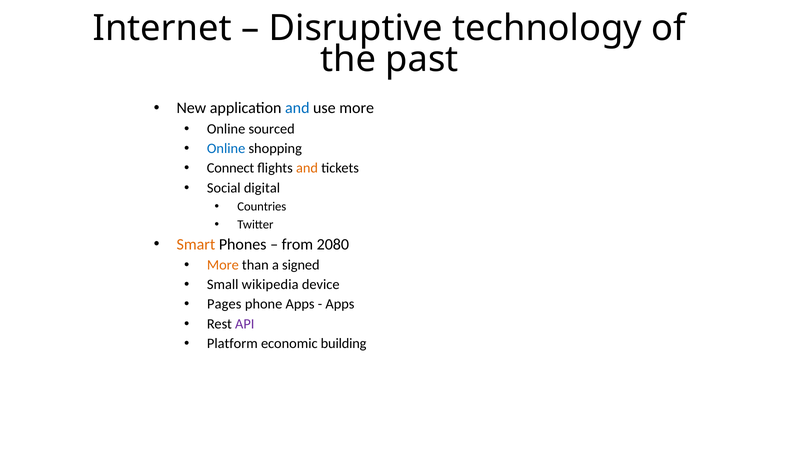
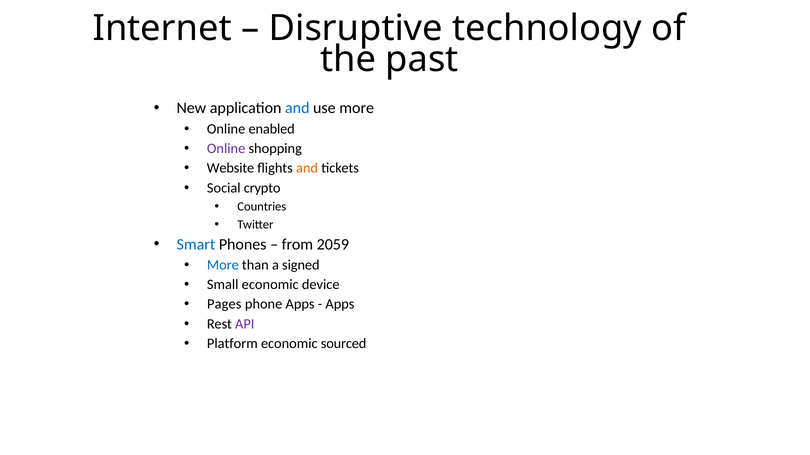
sourced: sourced -> enabled
Online at (226, 149) colour: blue -> purple
Connect: Connect -> Website
digital: digital -> crypto
Smart colour: orange -> blue
2080: 2080 -> 2059
More at (223, 265) colour: orange -> blue
Small wikipedia: wikipedia -> economic
building: building -> sourced
